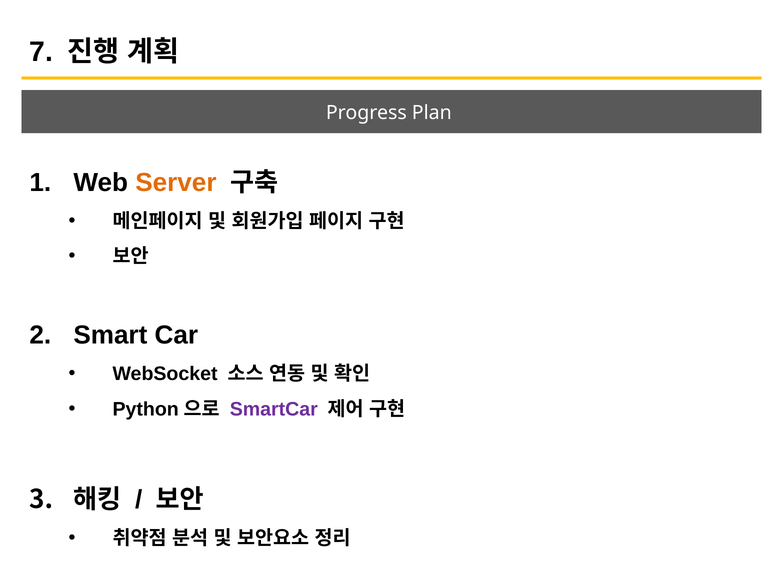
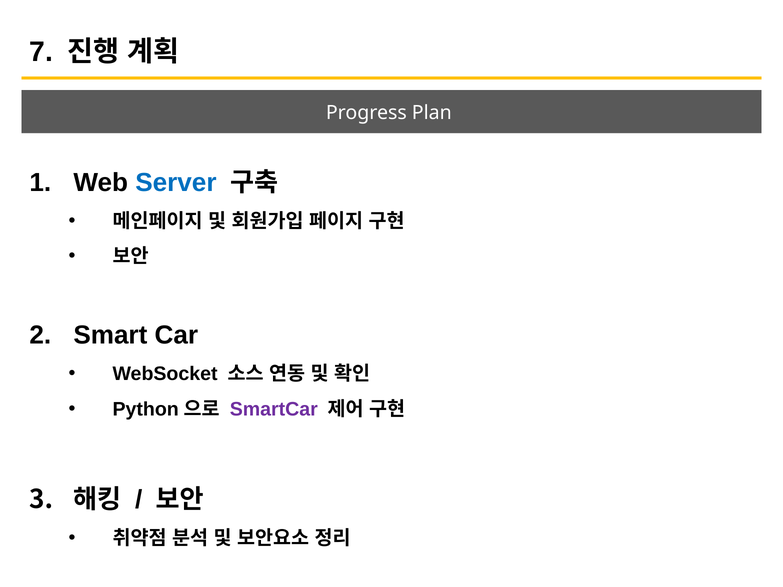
Server colour: orange -> blue
